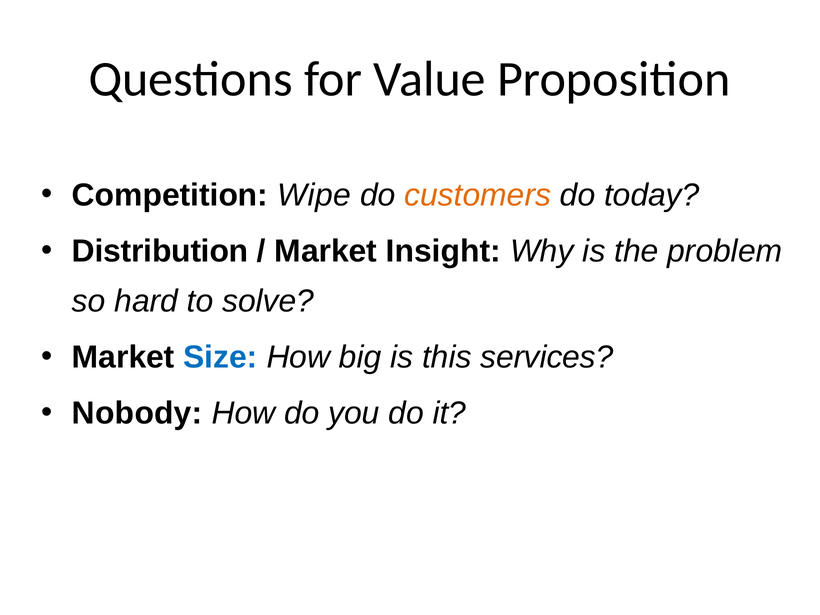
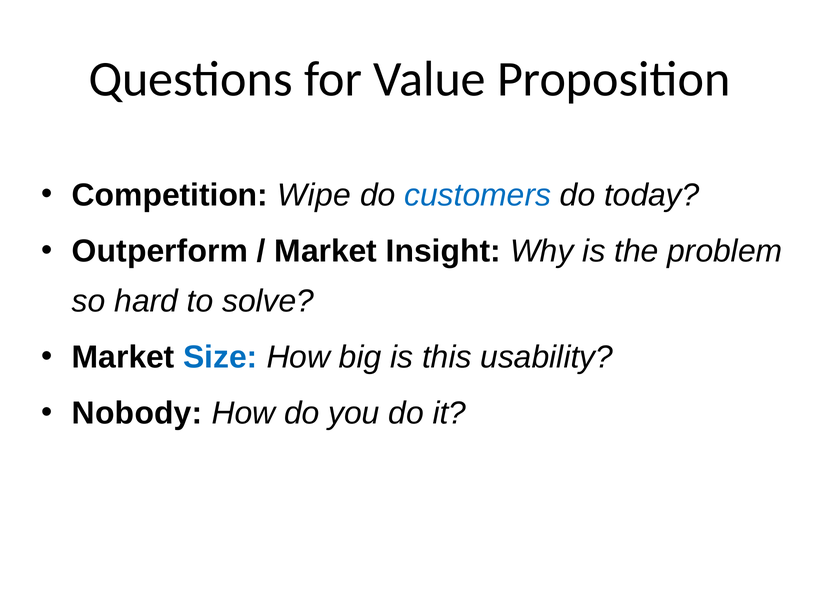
customers colour: orange -> blue
Distribution: Distribution -> Outperform
services: services -> usability
